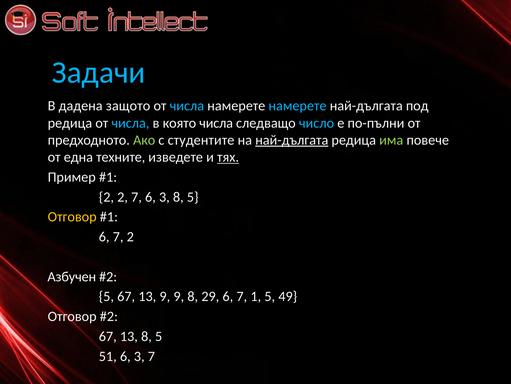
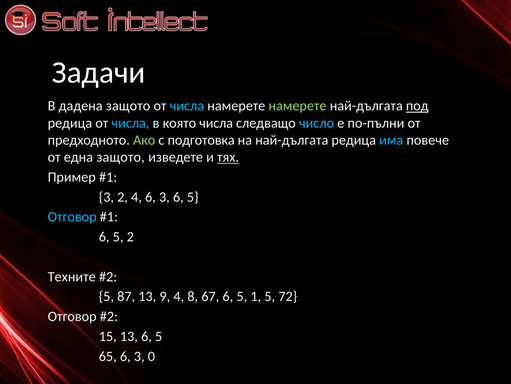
Задачи colour: light blue -> white
намерете at (298, 106) colour: light blue -> light green
под underline: none -> present
студентите: студентите -> подготовка
най-дългата at (292, 140) underline: present -> none
има colour: light green -> light blue
една техните: техните -> защото
2 at (106, 197): 2 -> 3
2 7: 7 -> 4
3 8: 8 -> 6
Отговор colour: yellow -> light blue
7 at (118, 236): 7 -> 5
Азбучен: Азбучен -> Техните
5 67: 67 -> 87
9 9: 9 -> 4
29: 29 -> 67
7 at (242, 296): 7 -> 5
49: 49 -> 72
67 at (108, 336): 67 -> 15
13 8: 8 -> 6
51: 51 -> 65
3 7: 7 -> 0
